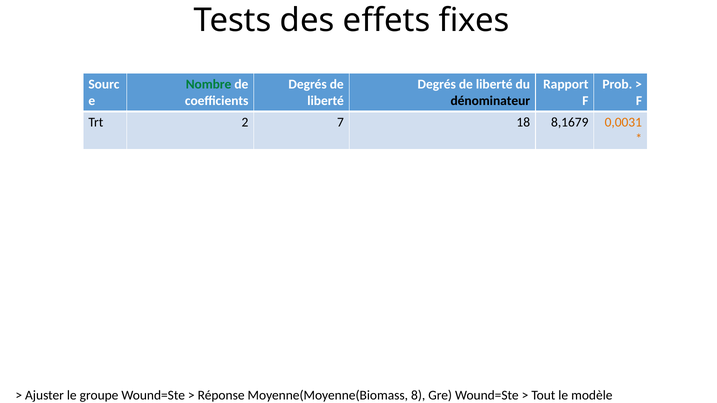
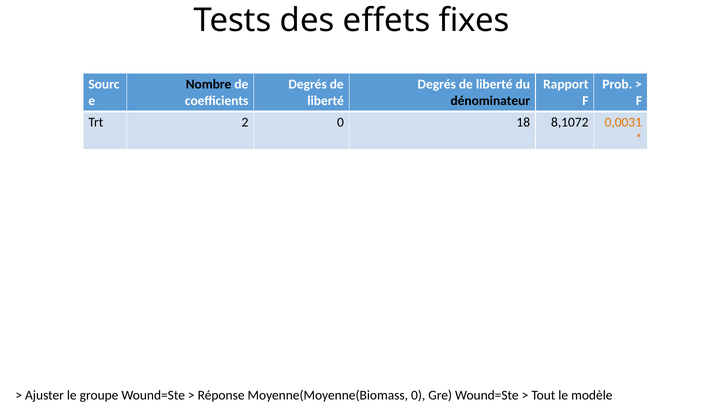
Nombre colour: green -> black
2 7: 7 -> 0
8,1679: 8,1679 -> 8,1072
Moyenne(Moyenne(Biomass 8: 8 -> 0
